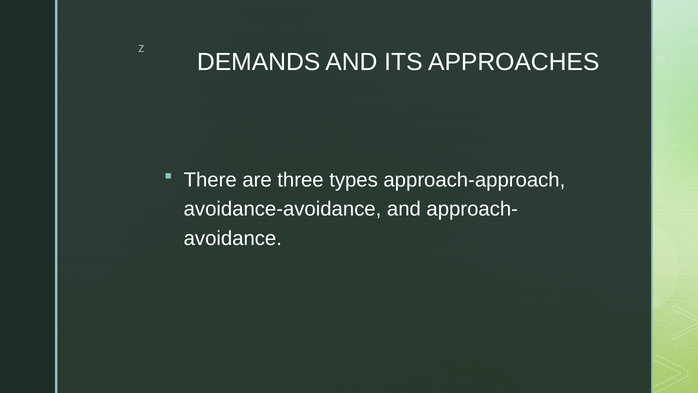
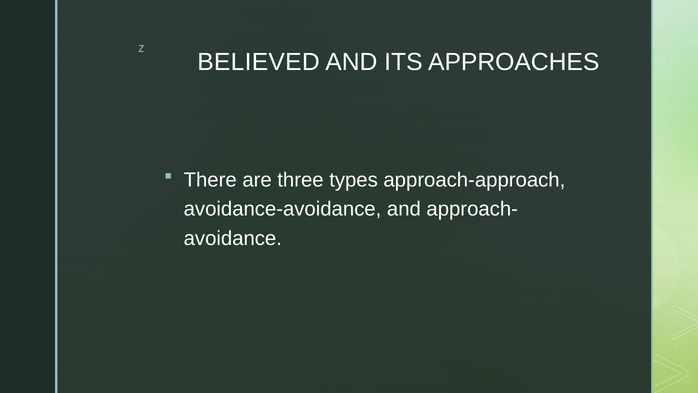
DEMANDS: DEMANDS -> BELIEVED
